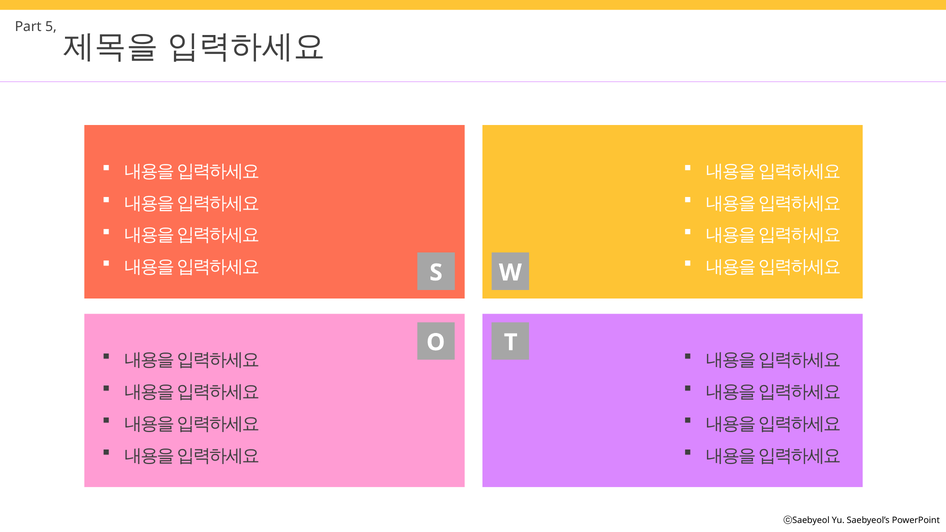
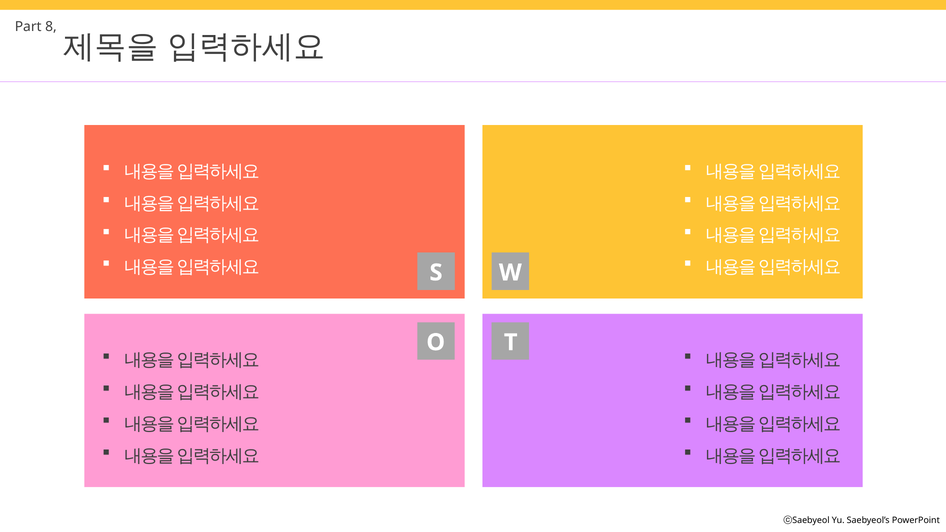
5: 5 -> 8
